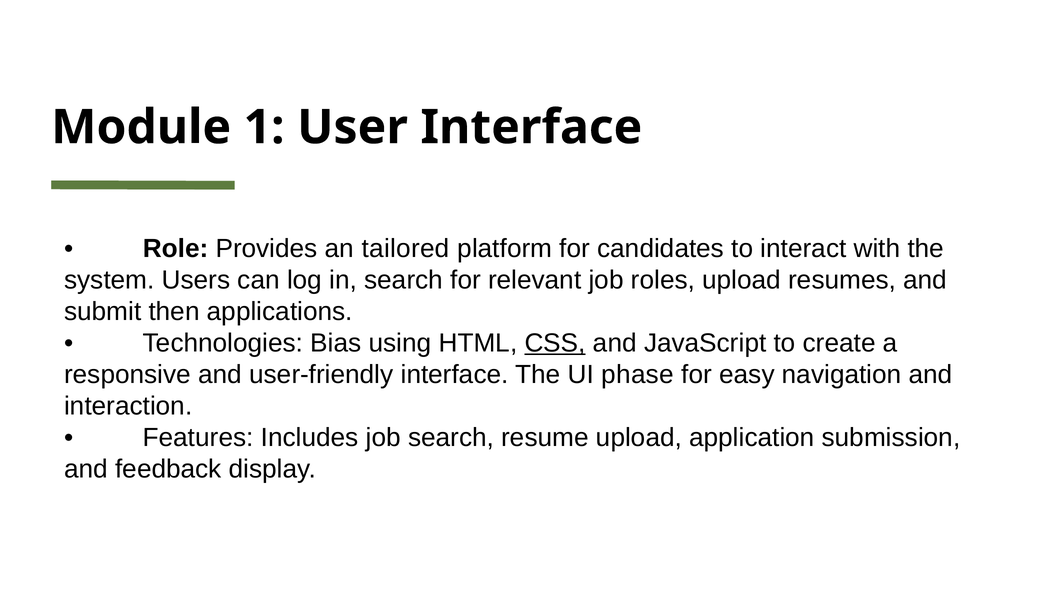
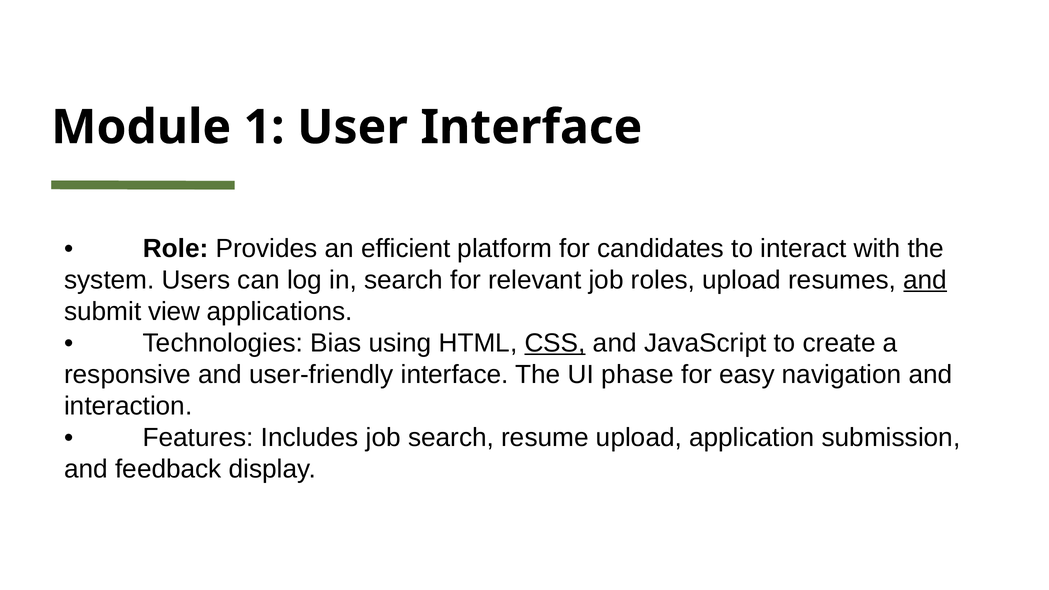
tailored: tailored -> efficient
and at (925, 280) underline: none -> present
then: then -> view
